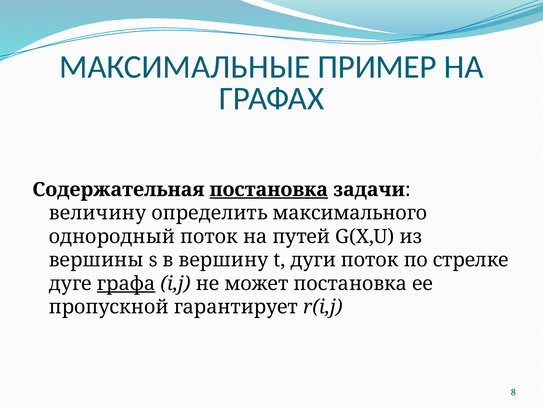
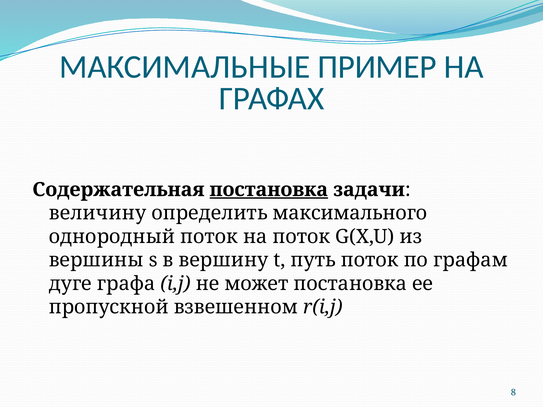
на путей: путей -> поток
дуги: дуги -> путь
стрелке: стрелке -> графам
графа underline: present -> none
гарантирует: гарантирует -> взвешенном
